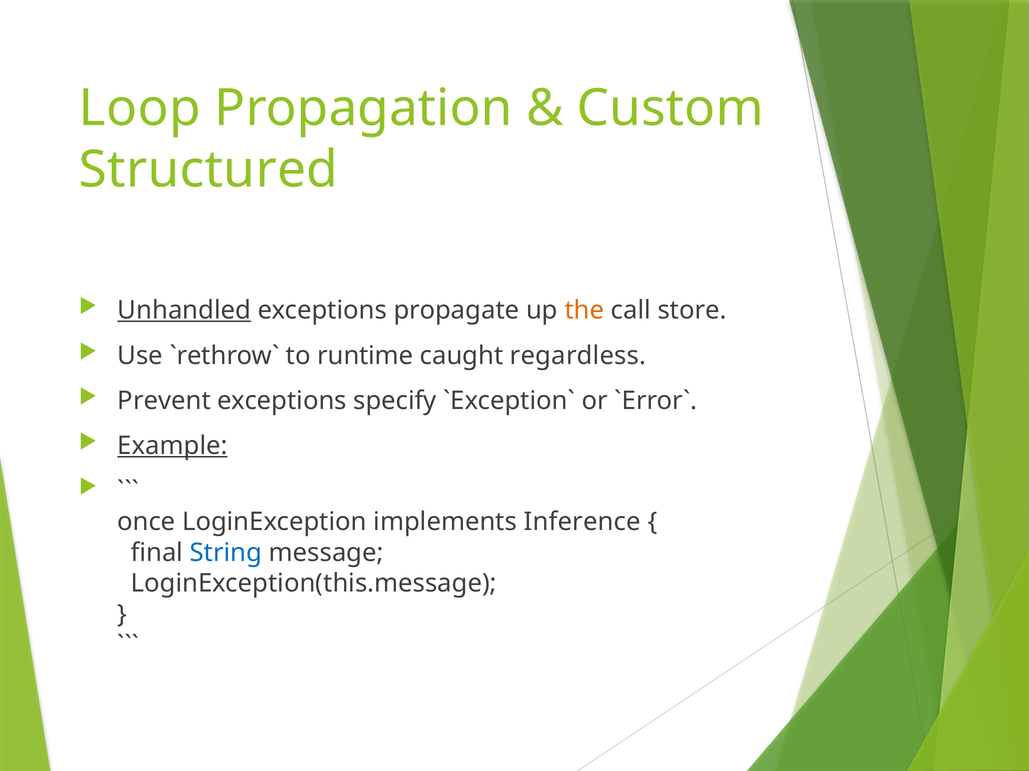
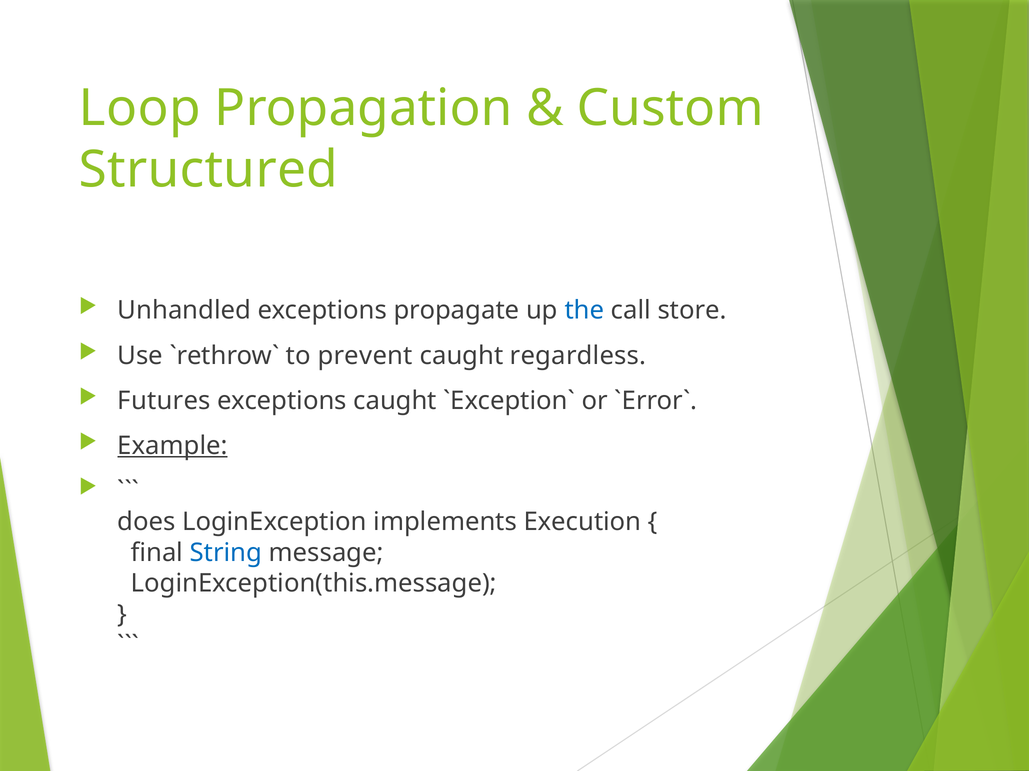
Unhandled underline: present -> none
the colour: orange -> blue
runtime: runtime -> prevent
Prevent: Prevent -> Futures
exceptions specify: specify -> caught
once: once -> does
Inference: Inference -> Execution
